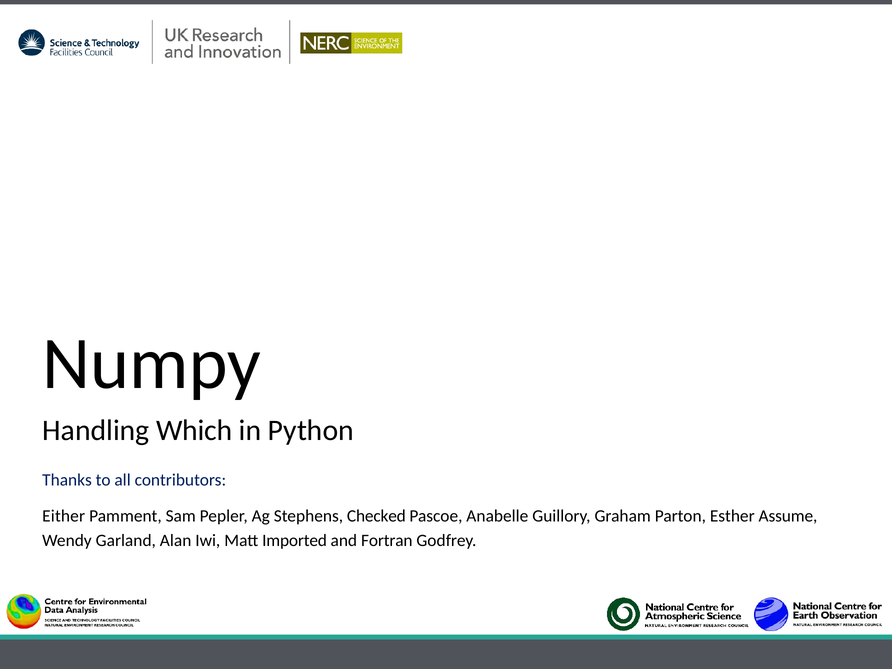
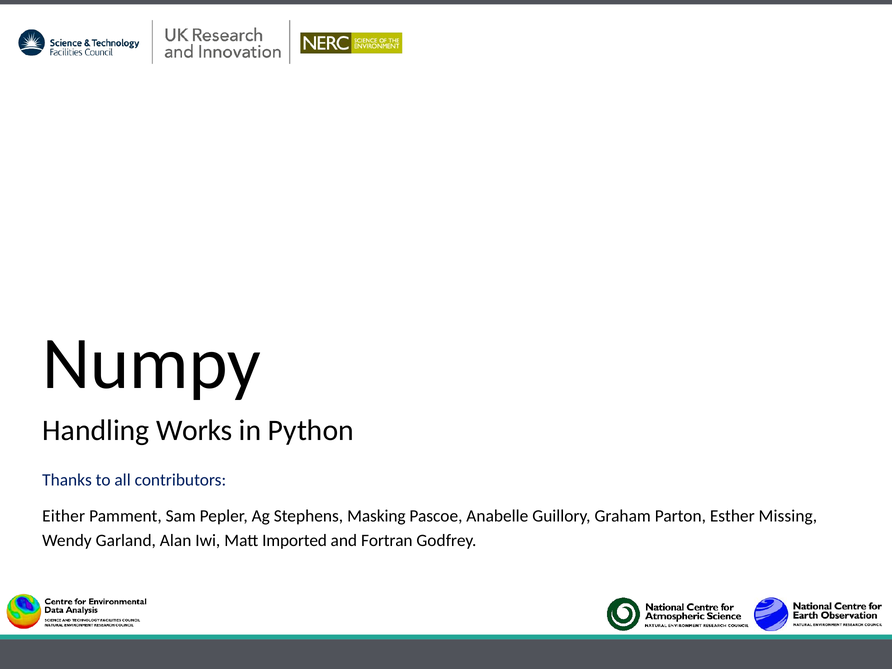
Which: Which -> Works
Checked: Checked -> Masking
Assume: Assume -> Missing
